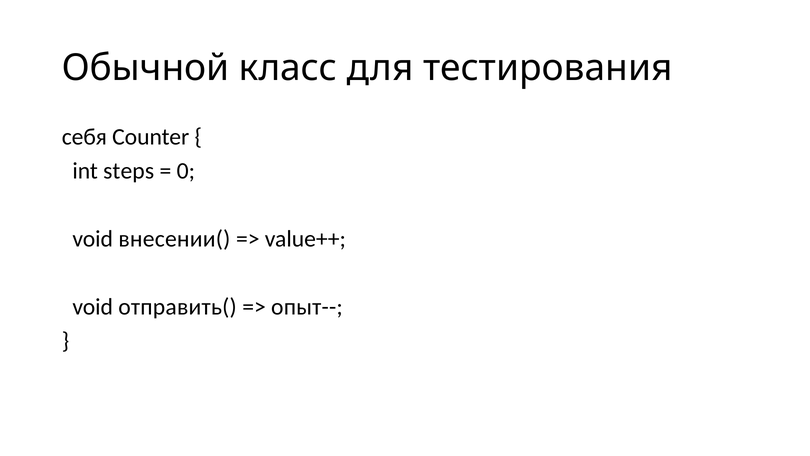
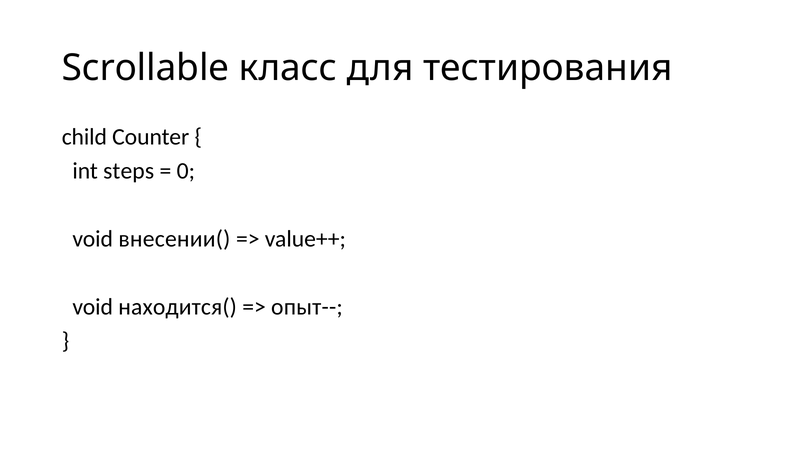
Обычной: Обычной -> Scrollable
себя: себя -> child
отправить(: отправить( -> находится(
